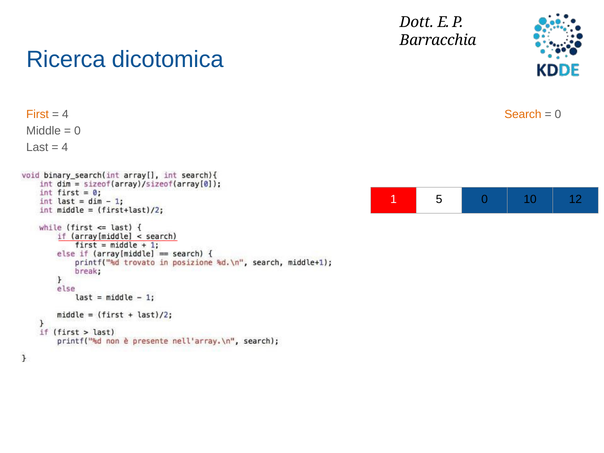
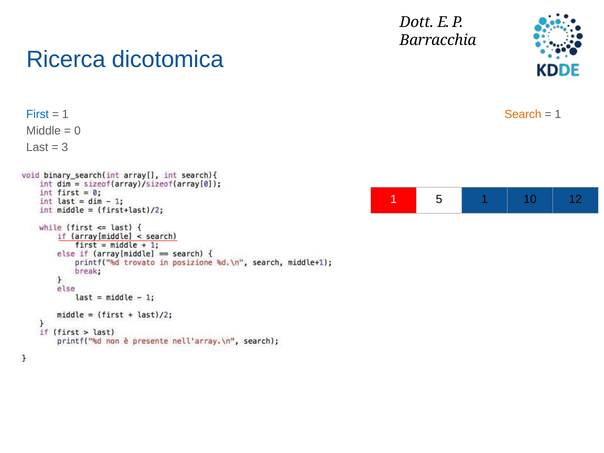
First colour: orange -> blue
4 at (65, 115): 4 -> 1
0 at (558, 115): 0 -> 1
4 at (65, 147): 4 -> 3
5 0: 0 -> 1
